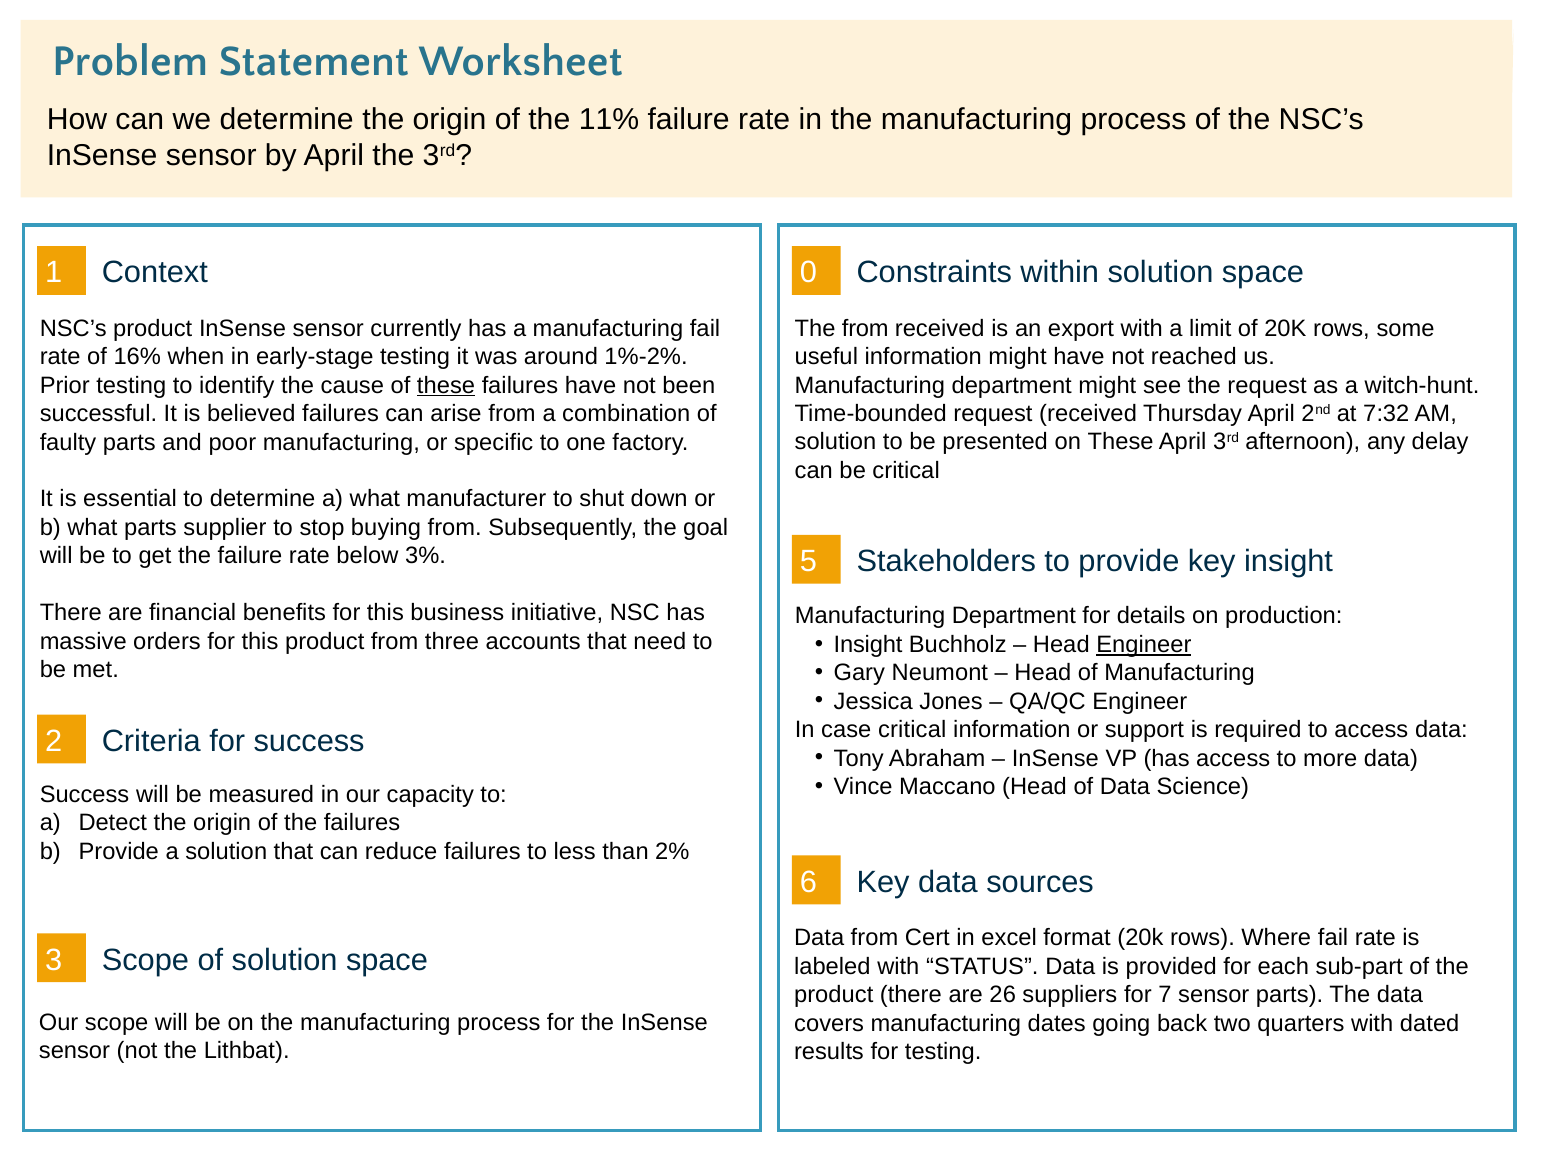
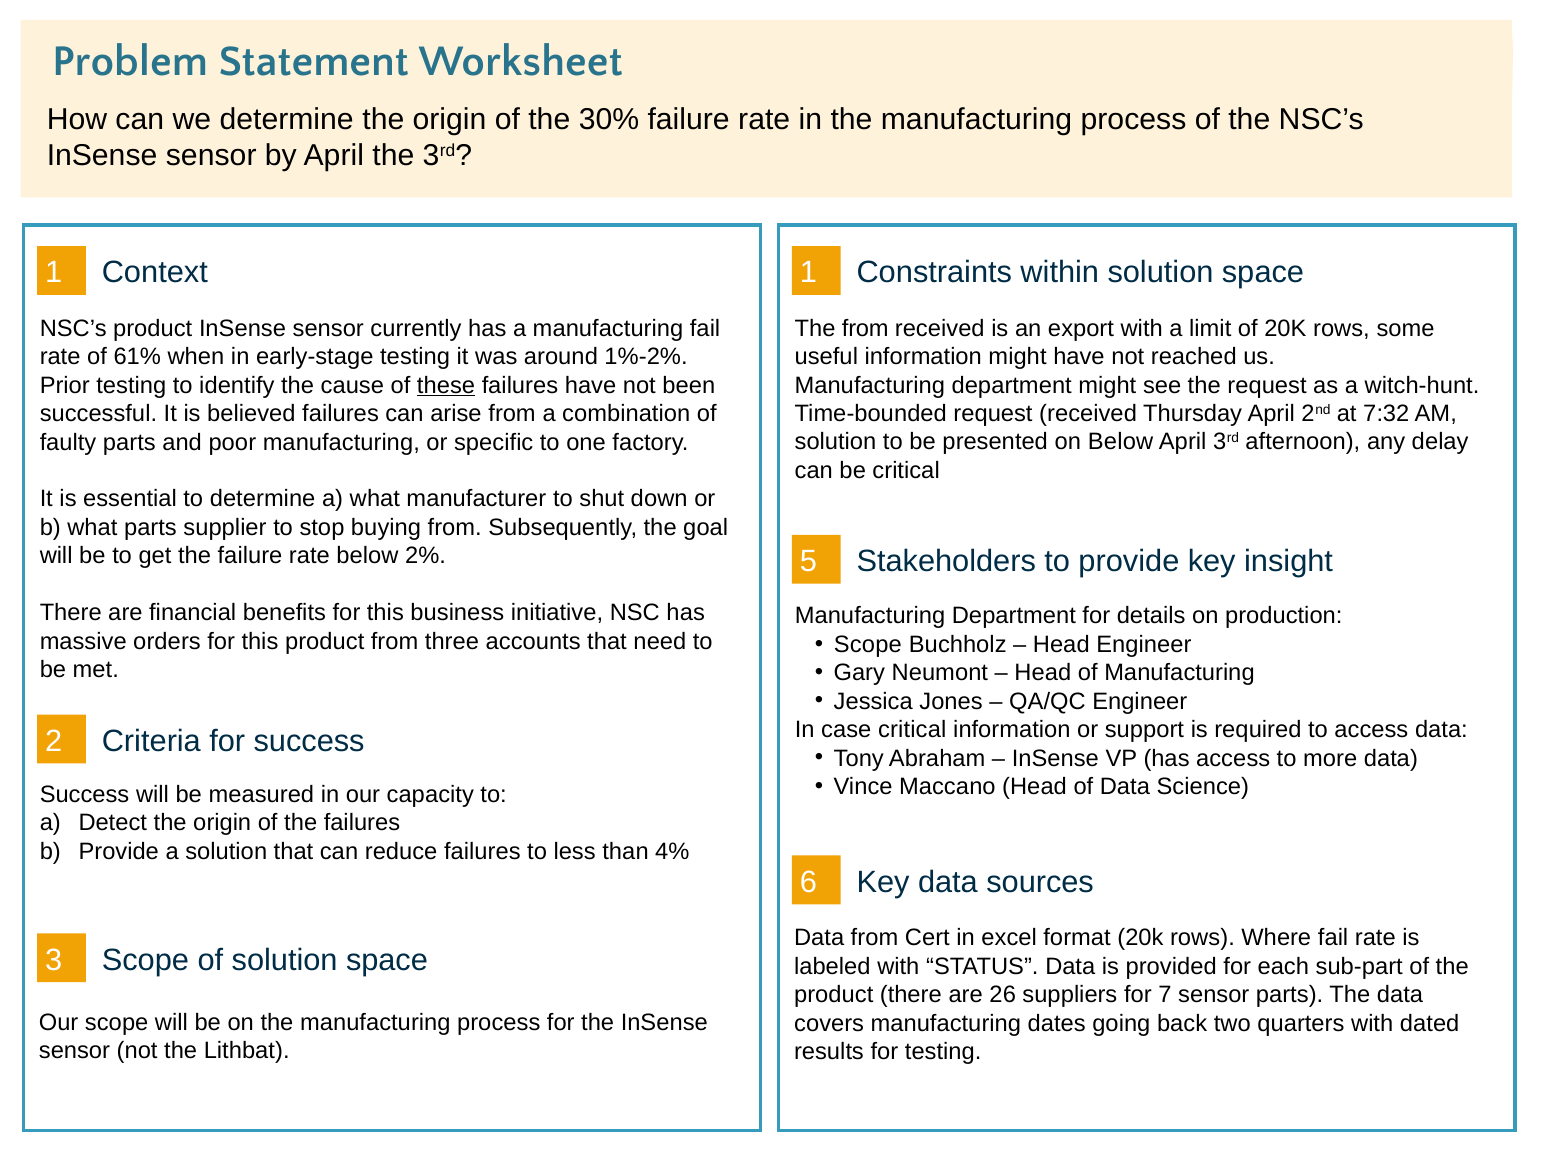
11%: 11% -> 30%
1 0: 0 -> 1
16%: 16% -> 61%
on These: These -> Below
3%: 3% -> 2%
Insight at (868, 645): Insight -> Scope
Engineer at (1144, 645) underline: present -> none
2%: 2% -> 4%
